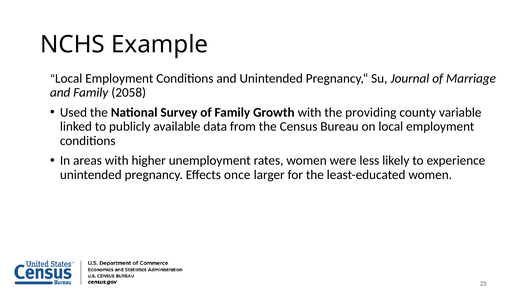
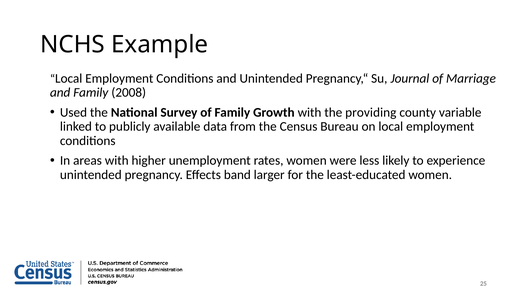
2058: 2058 -> 2008
once: once -> band
